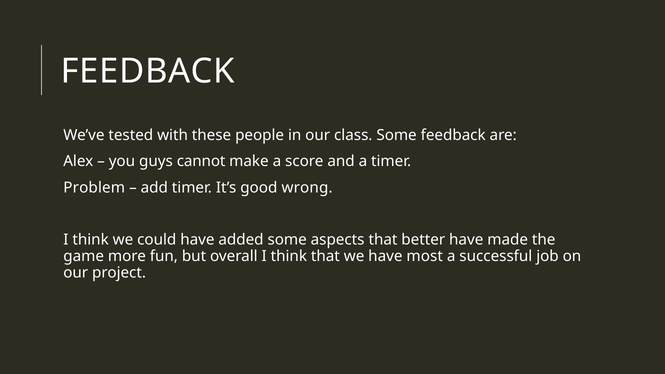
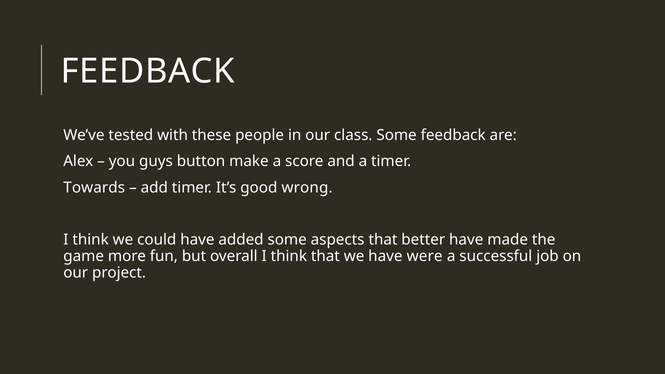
cannot: cannot -> button
Problem: Problem -> Towards
most: most -> were
